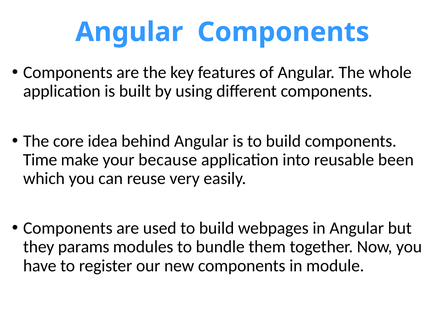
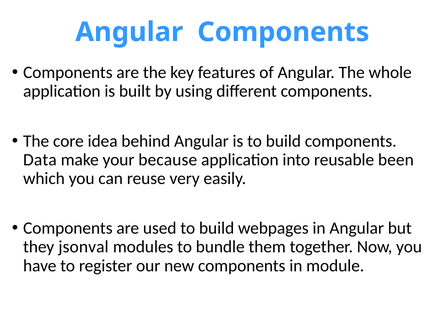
Time: Time -> Data
params: params -> jsonval
